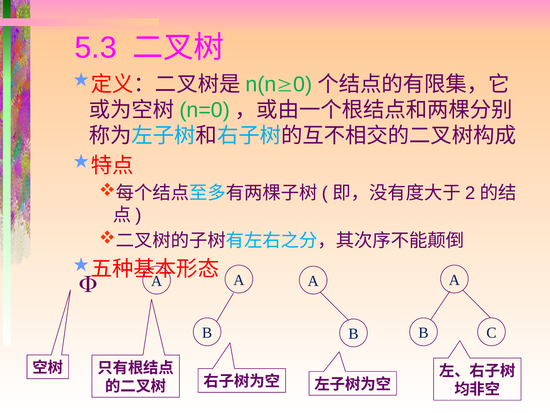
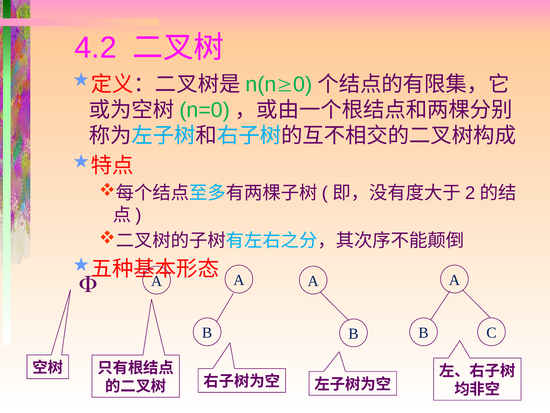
5.3: 5.3 -> 4.2
